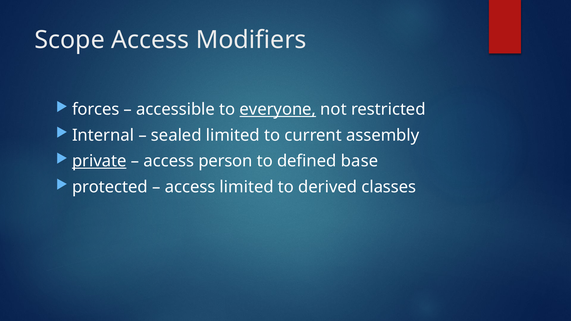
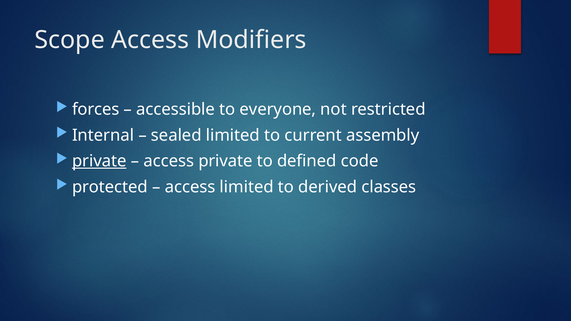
everyone underline: present -> none
access person: person -> private
base: base -> code
